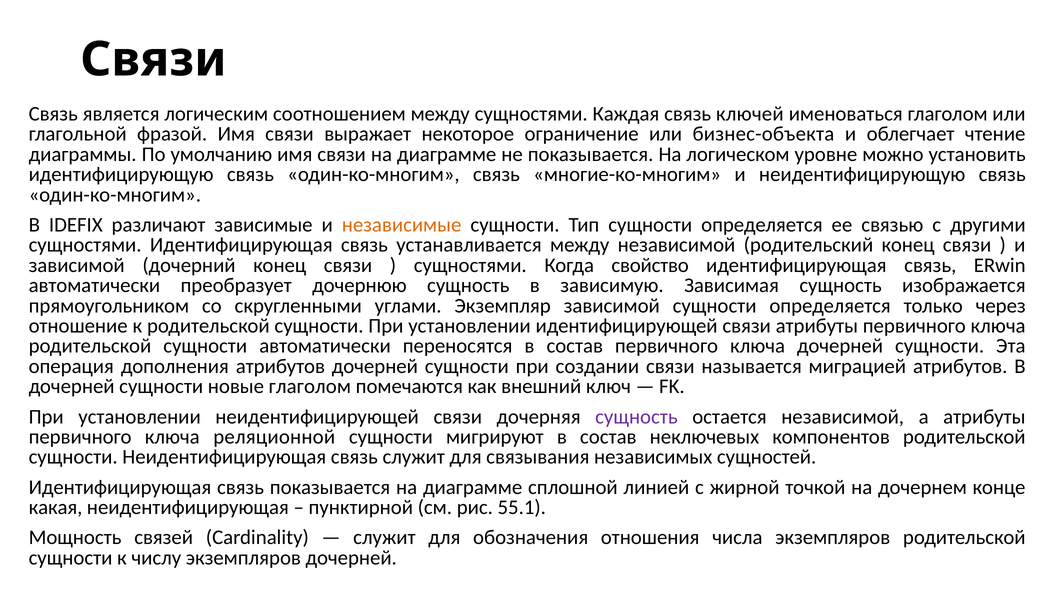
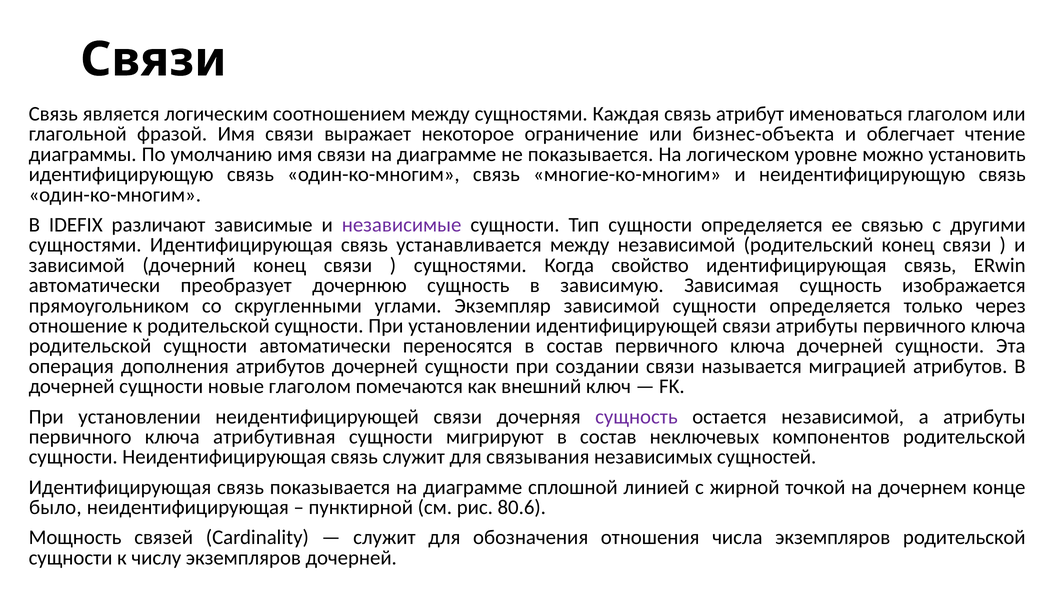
ключей: ключей -> атрибут
независимые colour: orange -> purple
реляционной: реляционной -> атрибутивная
какая: какая -> было
55.1: 55.1 -> 80.6
